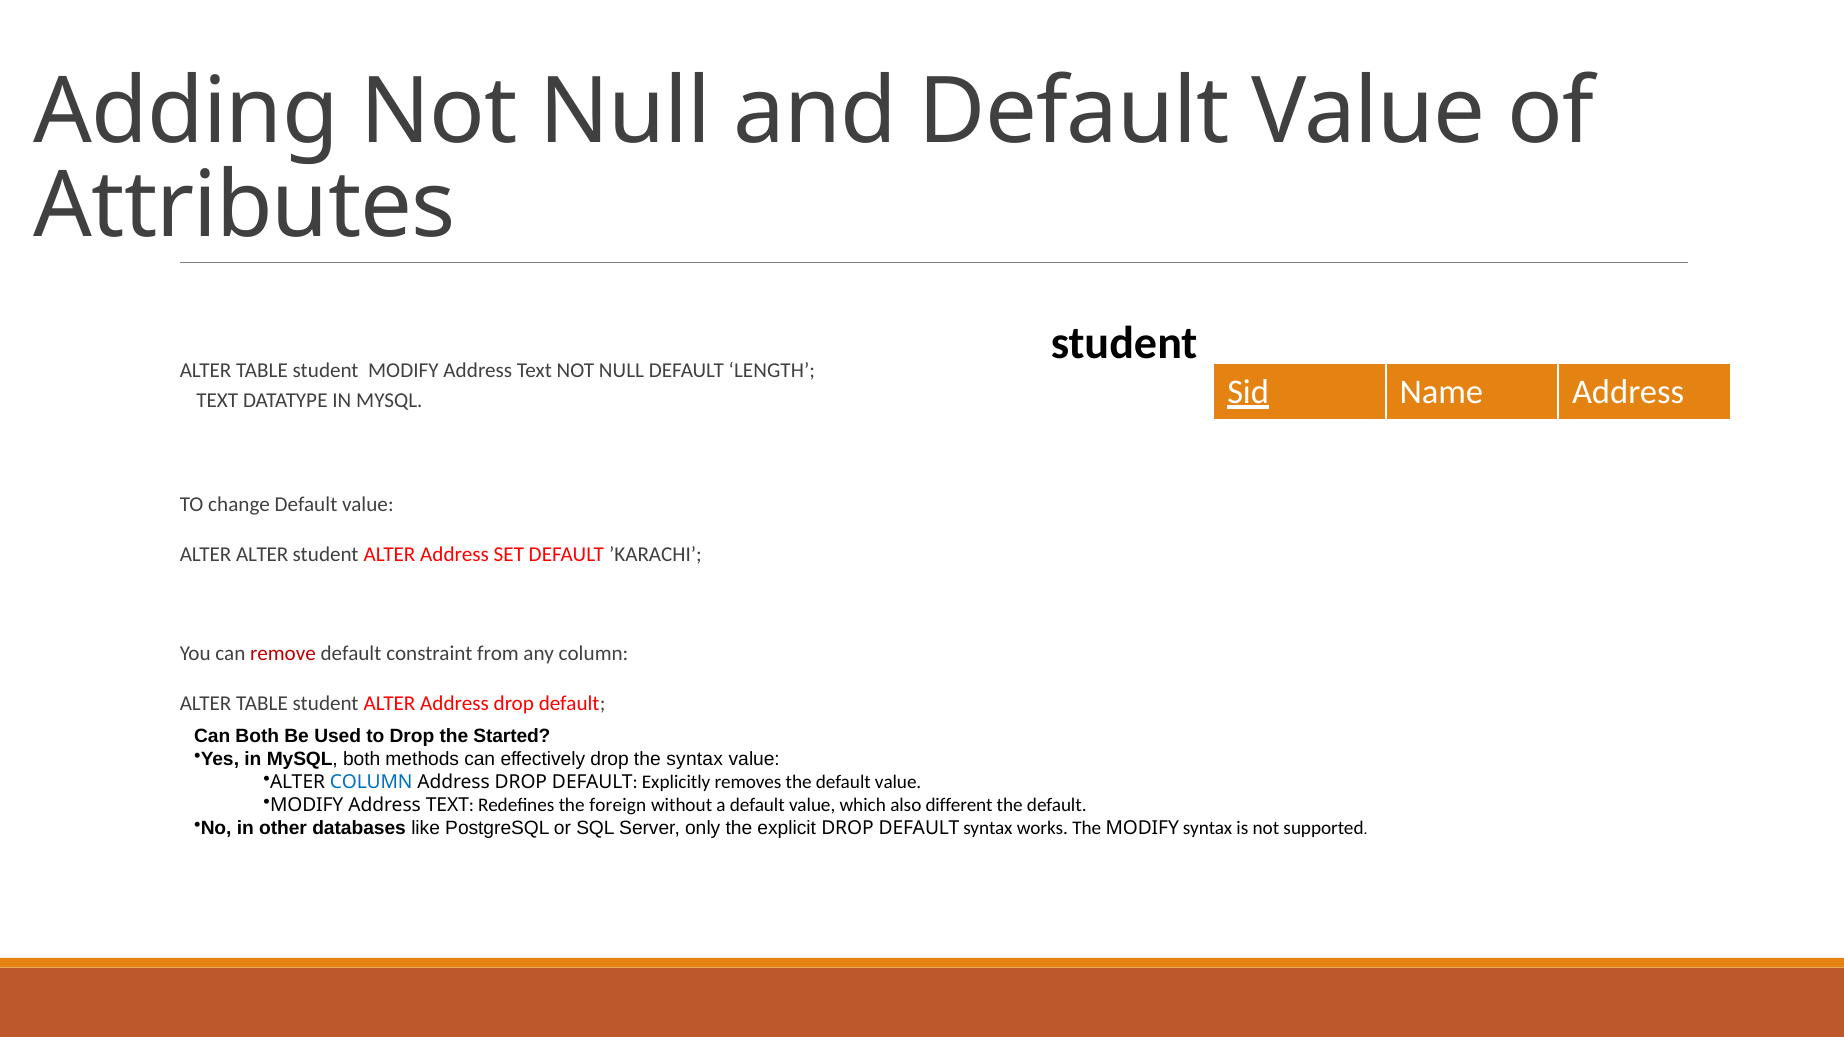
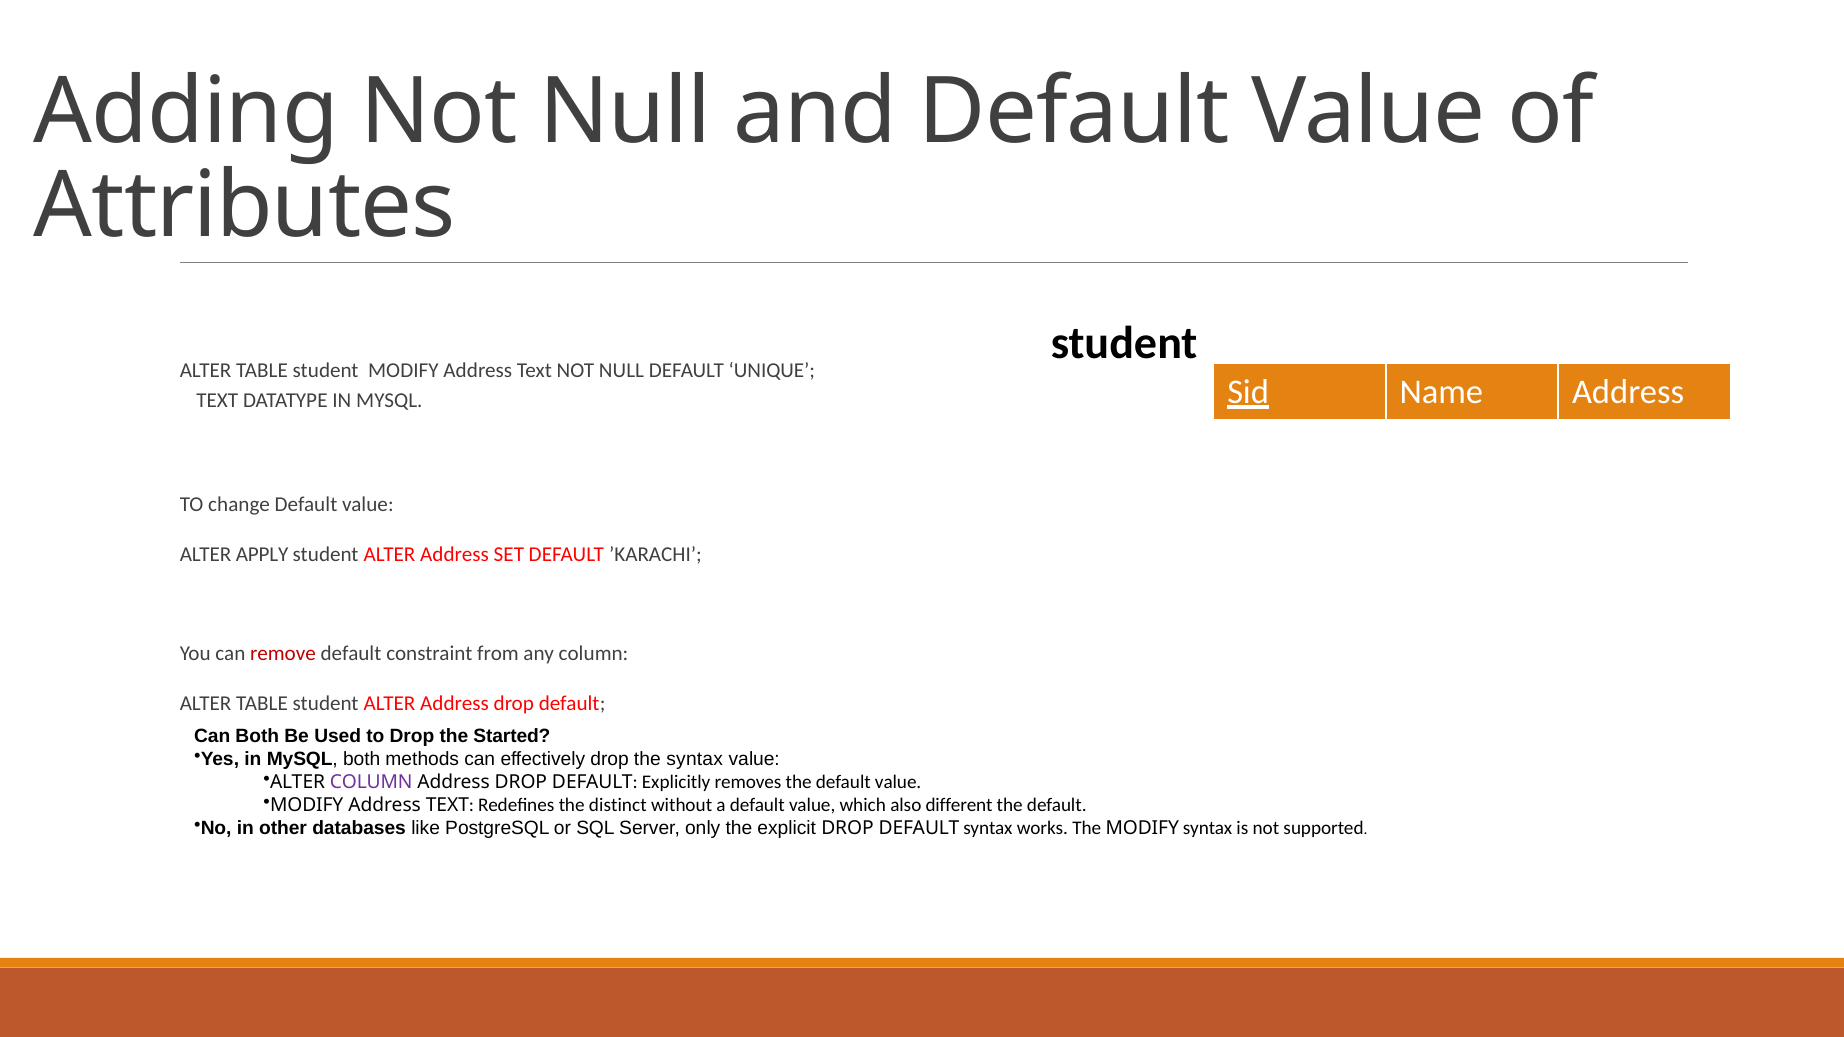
LENGTH: LENGTH -> UNIQUE
ALTER ALTER: ALTER -> APPLY
COLUMN at (371, 782) colour: blue -> purple
foreign: foreign -> distinct
